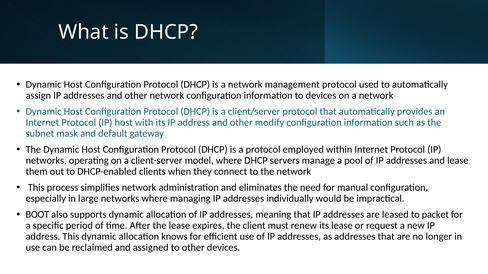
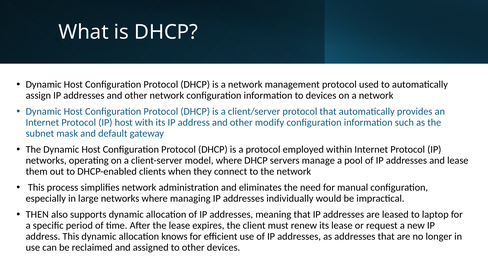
BOOT: BOOT -> THEN
packet: packet -> laptop
